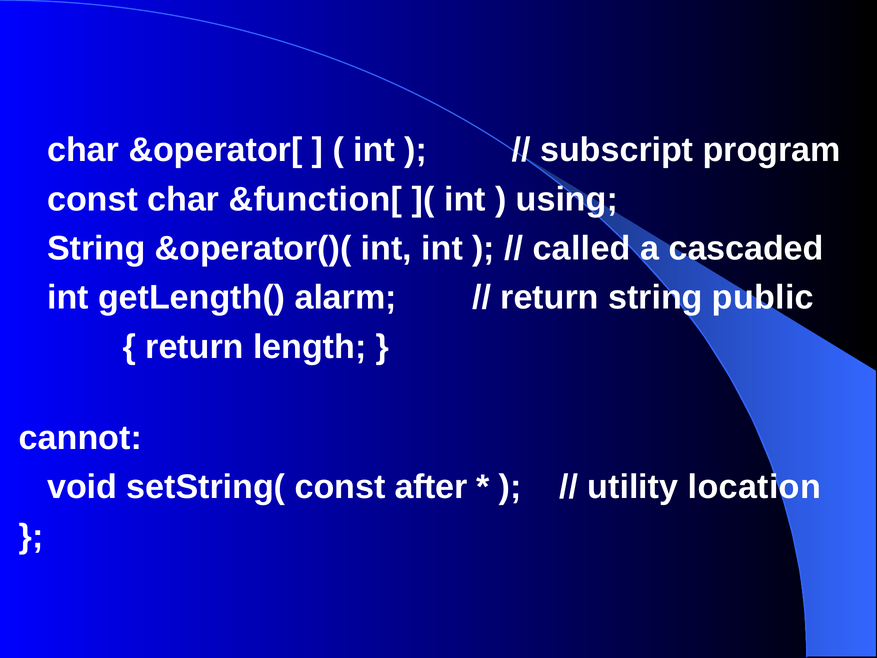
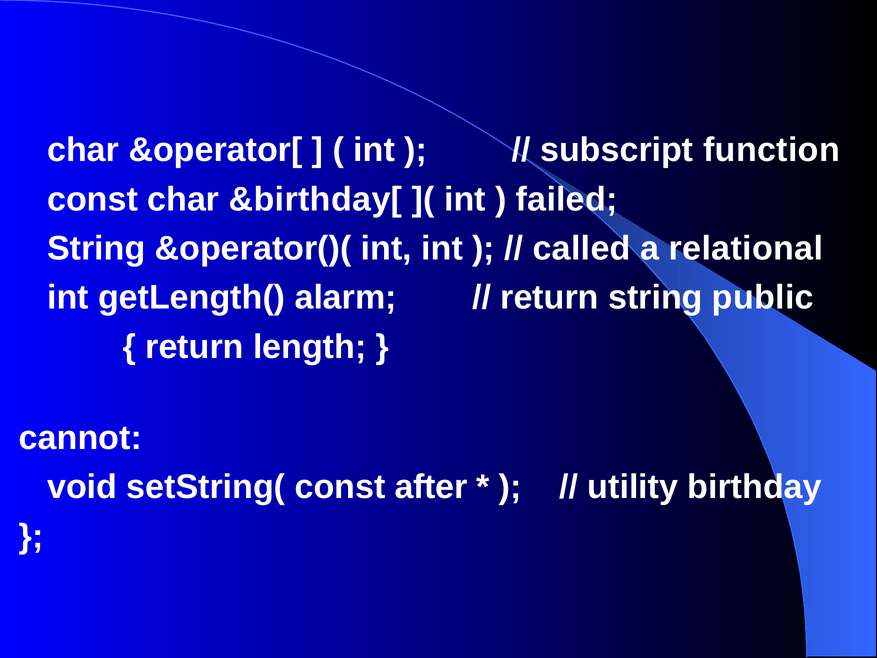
program: program -> function
&function[: &function[ -> &birthday[
using: using -> failed
cascaded: cascaded -> relational
location: location -> birthday
